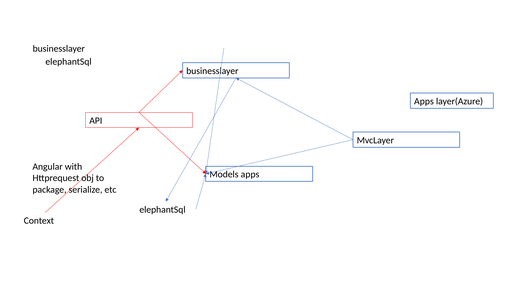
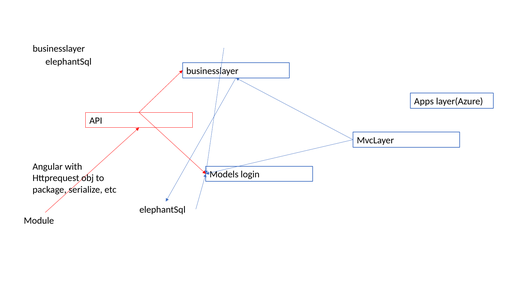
Models apps: apps -> login
Context: Context -> Module
